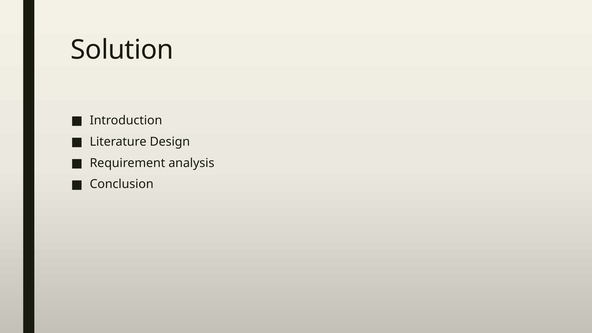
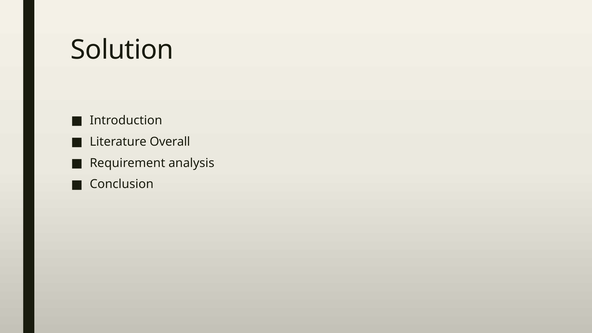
Design: Design -> Overall
